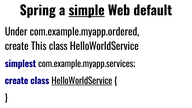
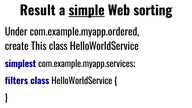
Spring: Spring -> Result
default: default -> sorting
create at (16, 81): create -> filters
HelloWorldService at (82, 81) underline: present -> none
